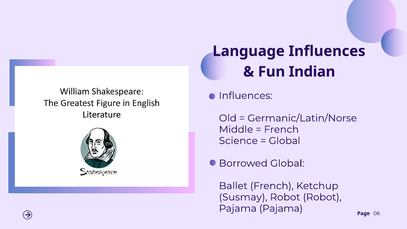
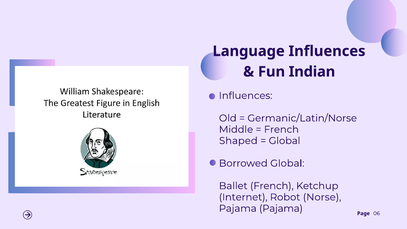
Science: Science -> Shaped
Susmay: Susmay -> Internet
Robot Robot: Robot -> Norse
